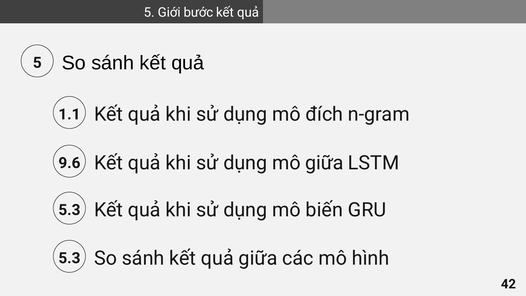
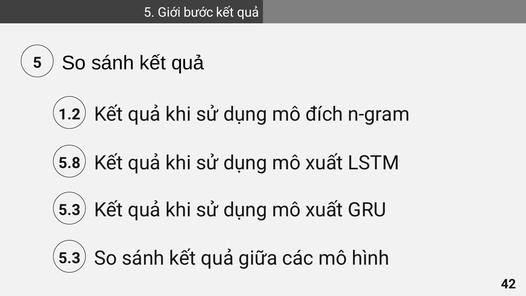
1.1: 1.1 -> 1.2
9.6: 9.6 -> 5.8
giữa at (324, 163): giữa -> xuất
biến at (324, 210): biến -> xuất
